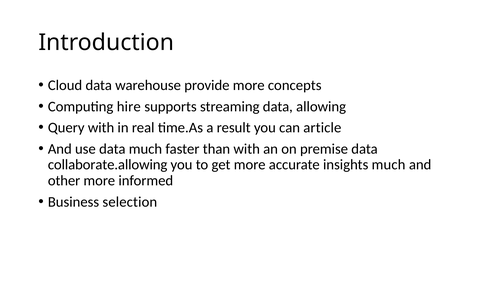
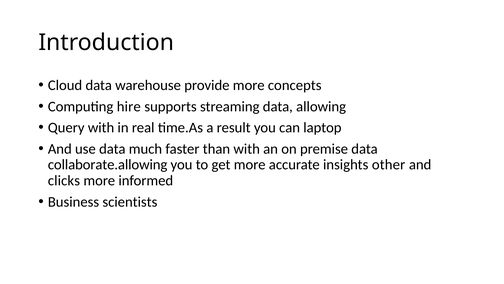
article: article -> laptop
insights much: much -> other
other: other -> clicks
selection: selection -> scientists
